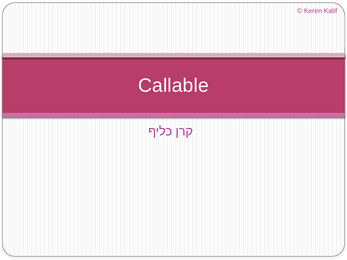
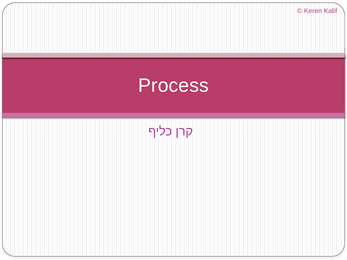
Callable: Callable -> Process
